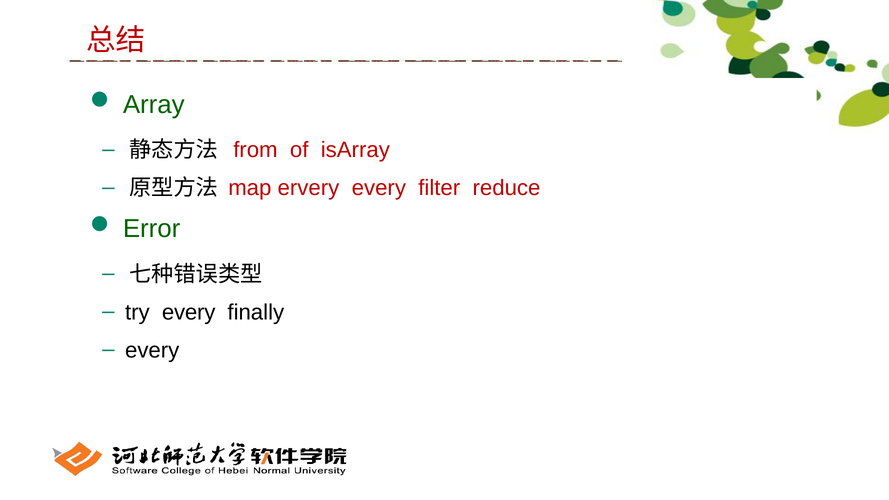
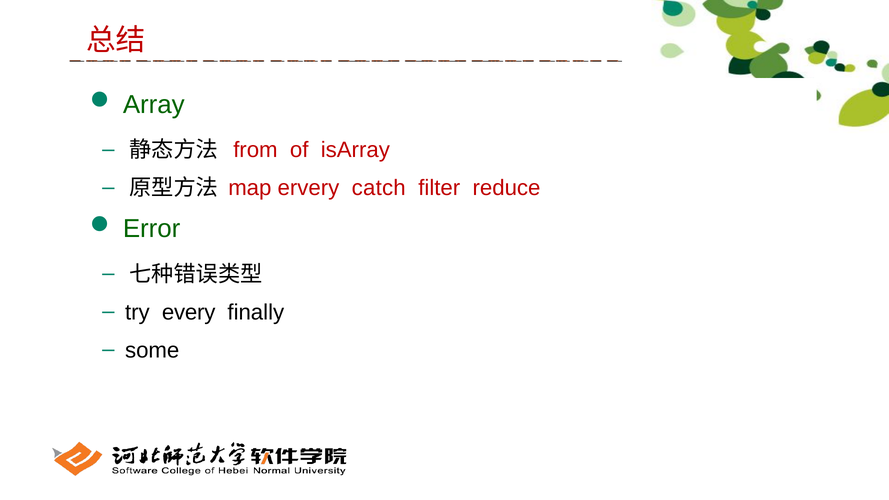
ervery every: every -> catch
every at (152, 350): every -> some
